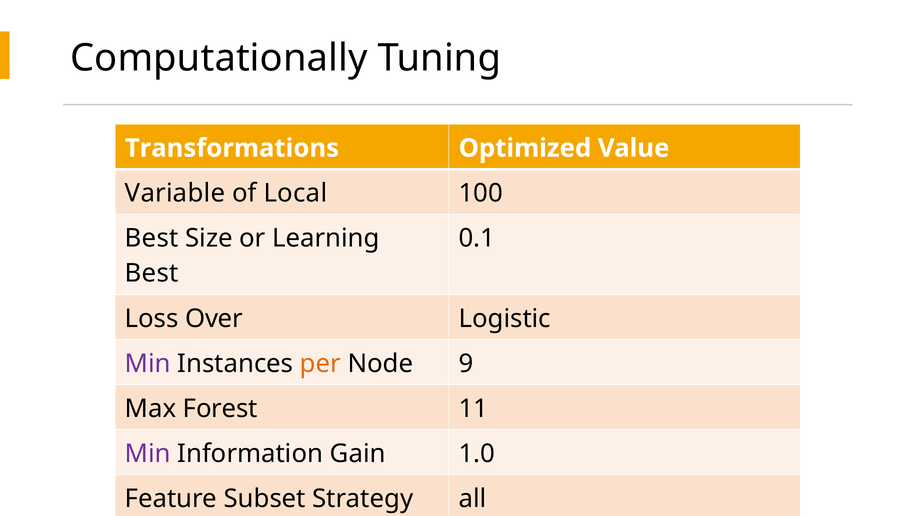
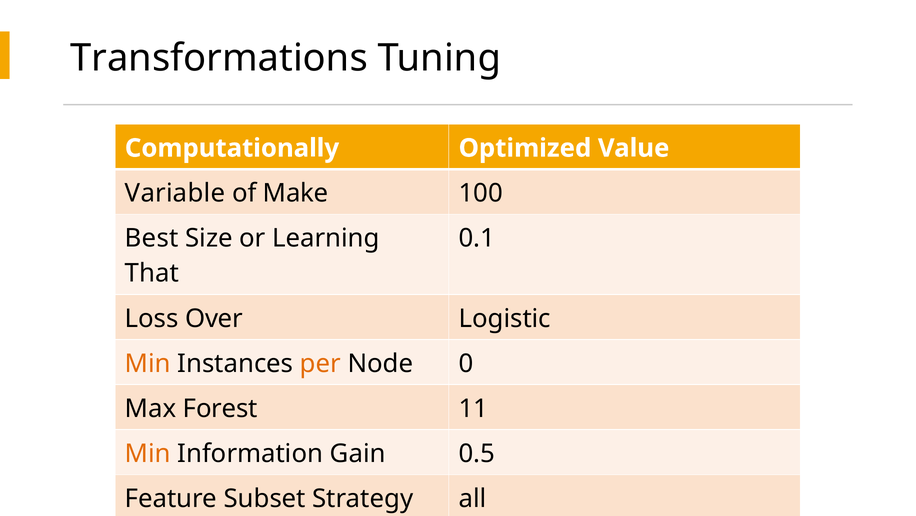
Computationally: Computationally -> Transformations
Transformations: Transformations -> Computationally
Local: Local -> Make
Best at (152, 273): Best -> That
Min at (148, 363) colour: purple -> orange
9: 9 -> 0
Min at (148, 453) colour: purple -> orange
1.0: 1.0 -> 0.5
